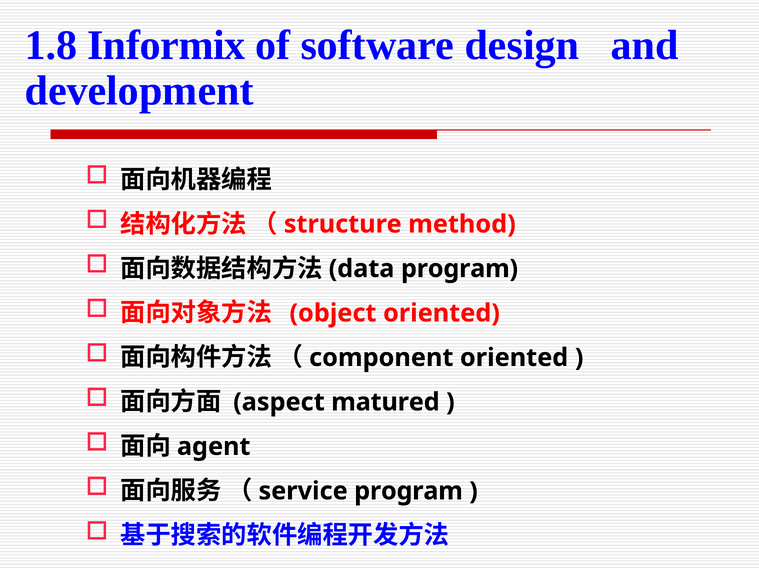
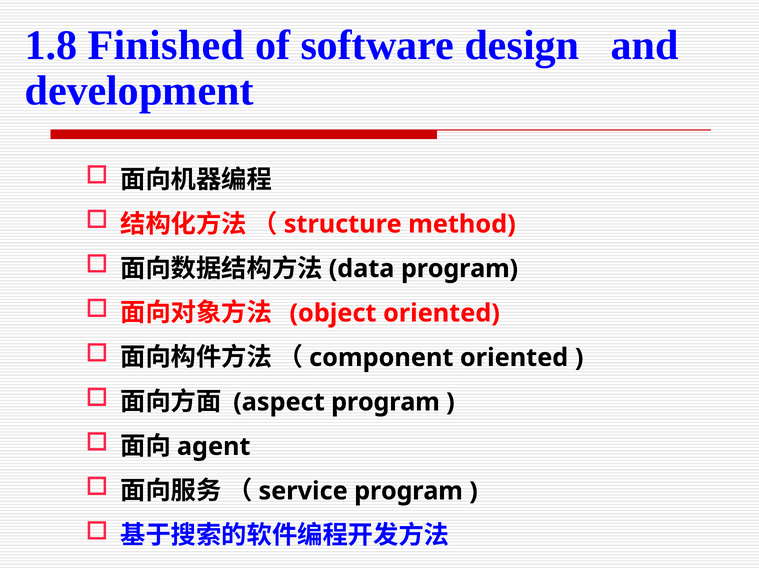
Informix: Informix -> Finished
aspect matured: matured -> program
